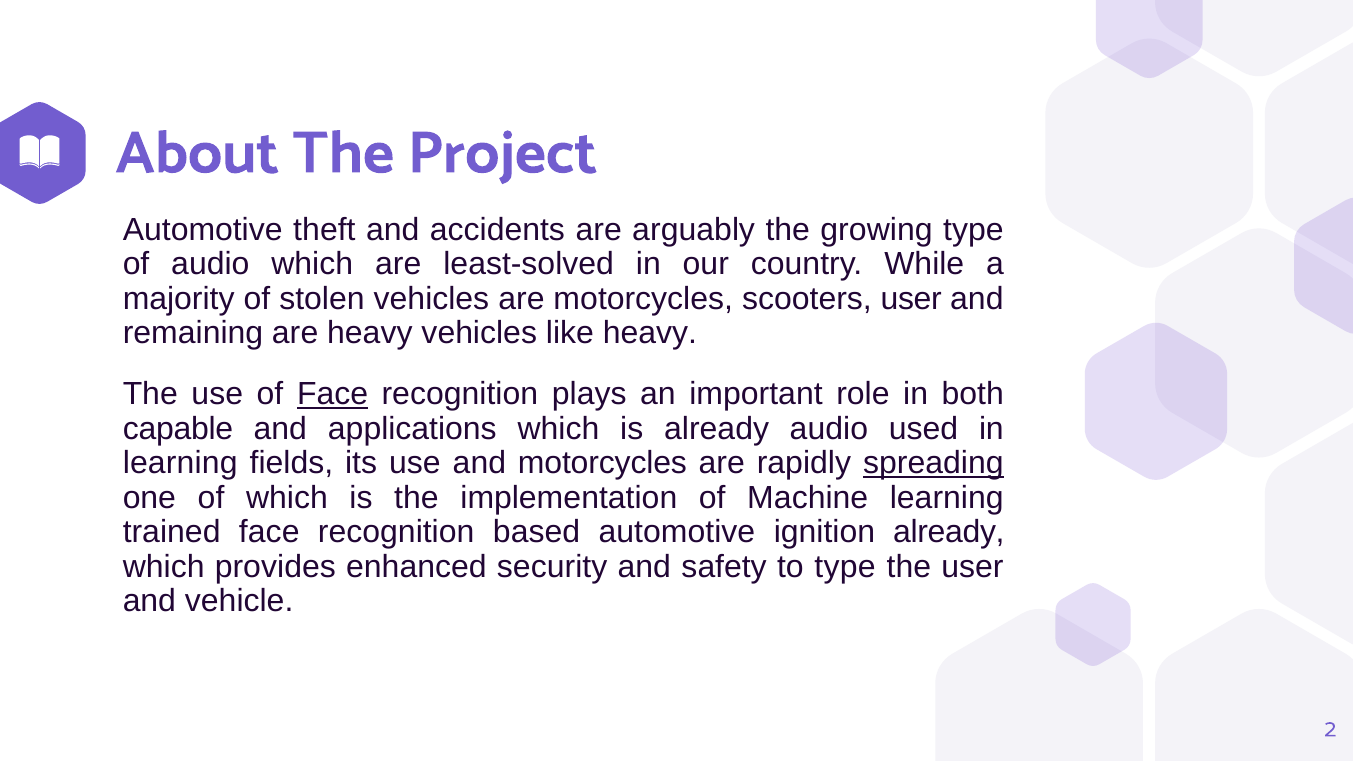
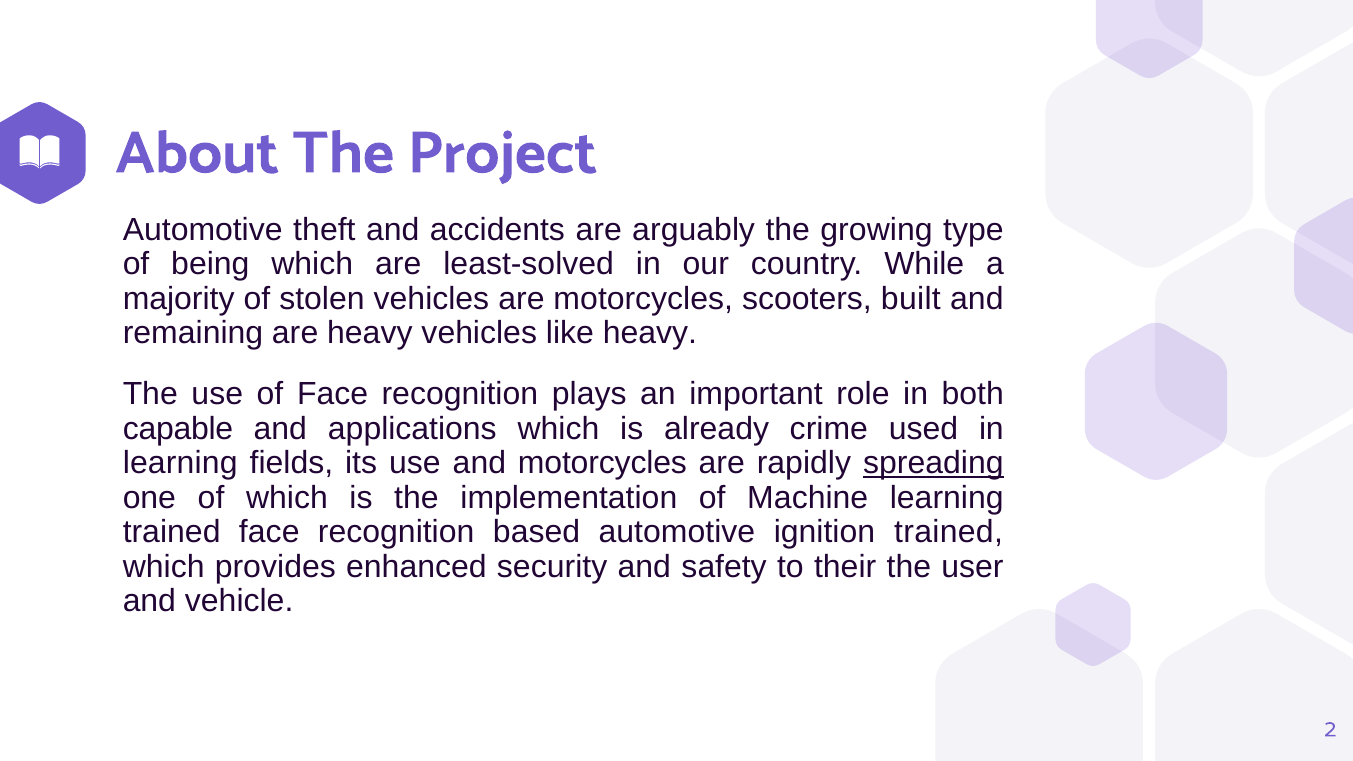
of audio: audio -> being
scooters user: user -> built
Face at (333, 394) underline: present -> none
already audio: audio -> crime
ignition already: already -> trained
to type: type -> their
